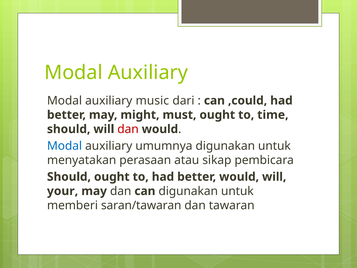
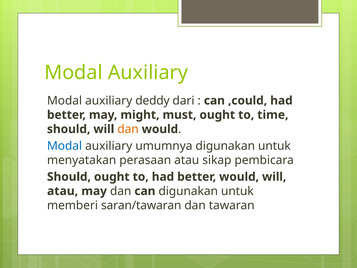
music: music -> deddy
dan at (128, 129) colour: red -> orange
your at (63, 191): your -> atau
